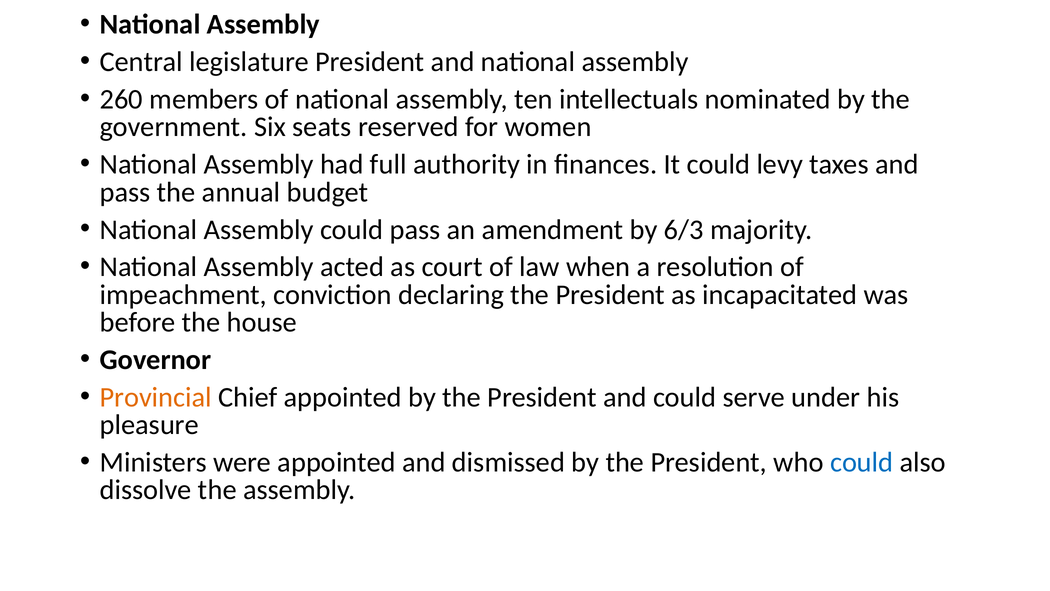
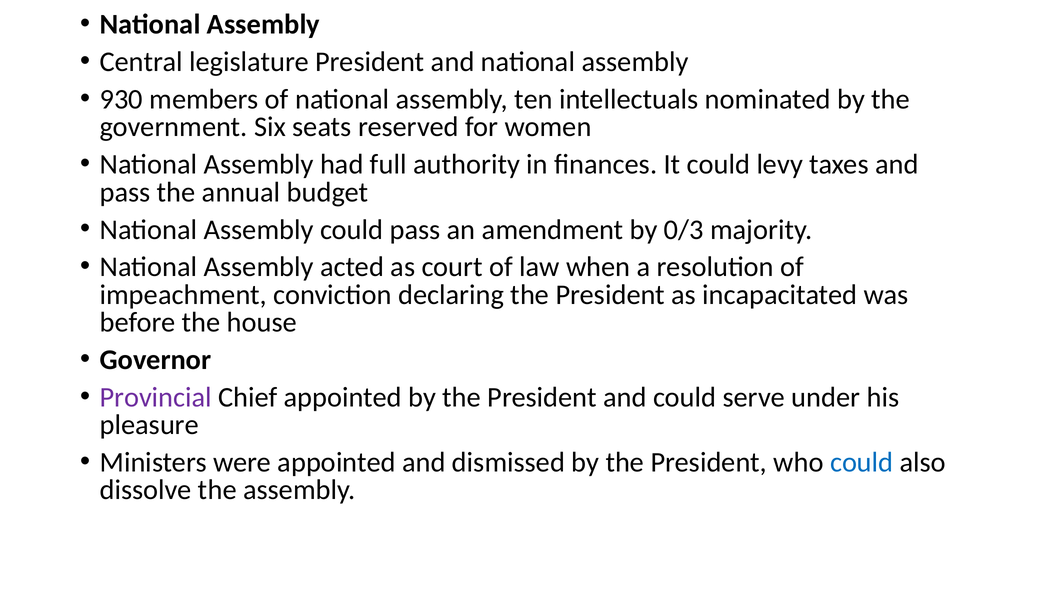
260: 260 -> 930
6/3: 6/3 -> 0/3
Provincial colour: orange -> purple
